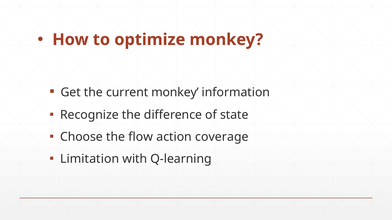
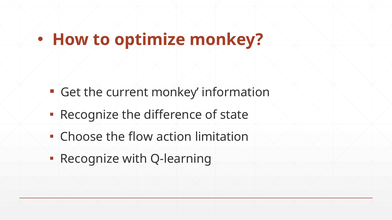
coverage: coverage -> limitation
Limitation at (90, 159): Limitation -> Recognize
